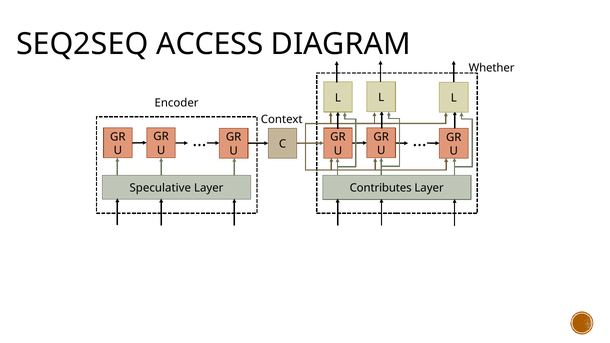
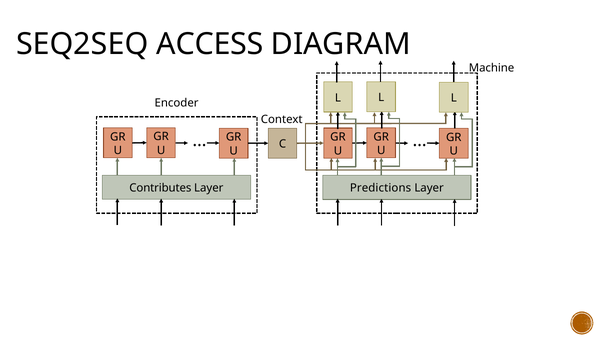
Whether: Whether -> Machine
Speculative: Speculative -> Contributes
Contributes: Contributes -> Predictions
